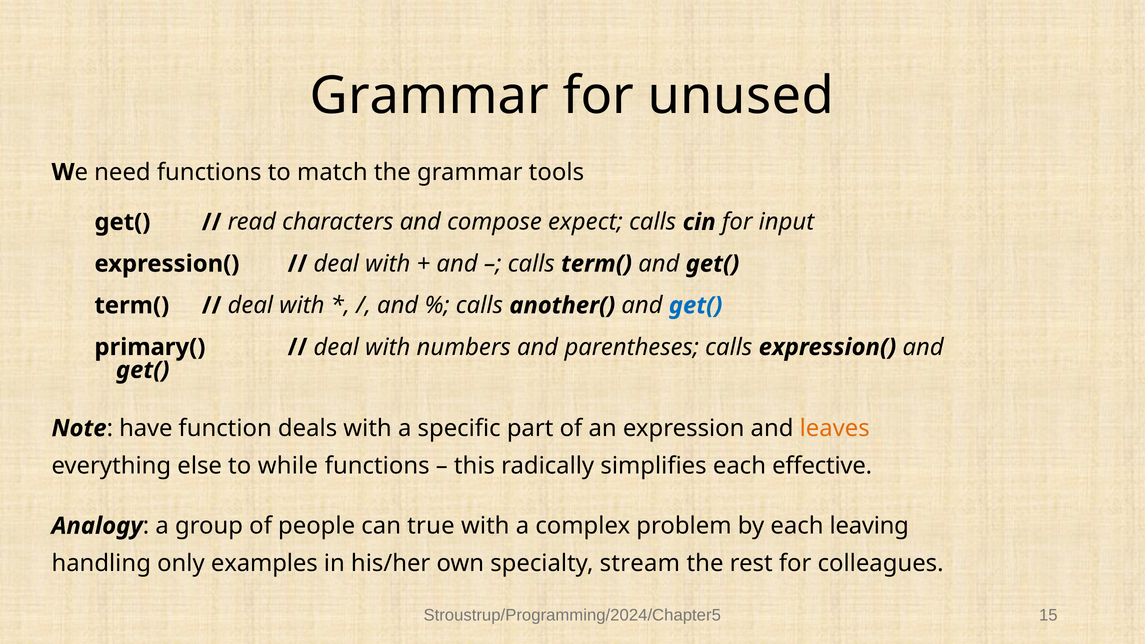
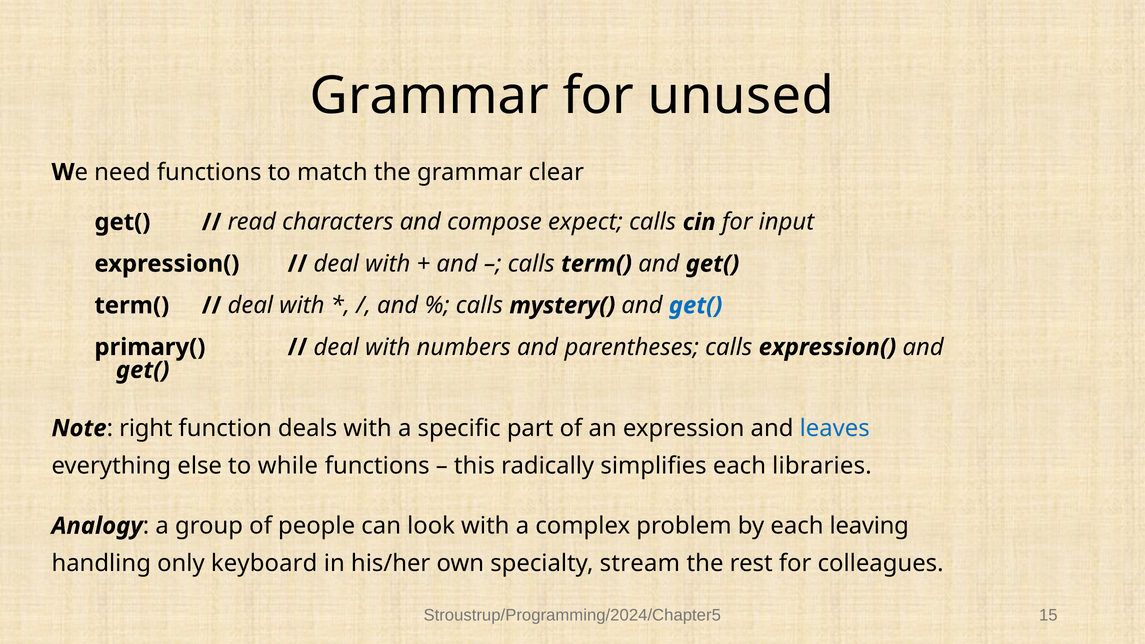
tools: tools -> clear
another(: another( -> mystery(
have: have -> right
leaves colour: orange -> blue
effective: effective -> libraries
true: true -> look
examples: examples -> keyboard
